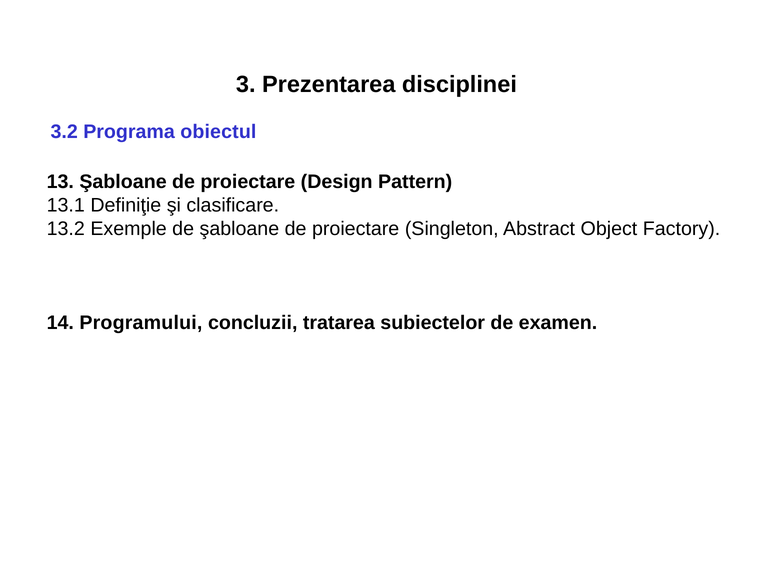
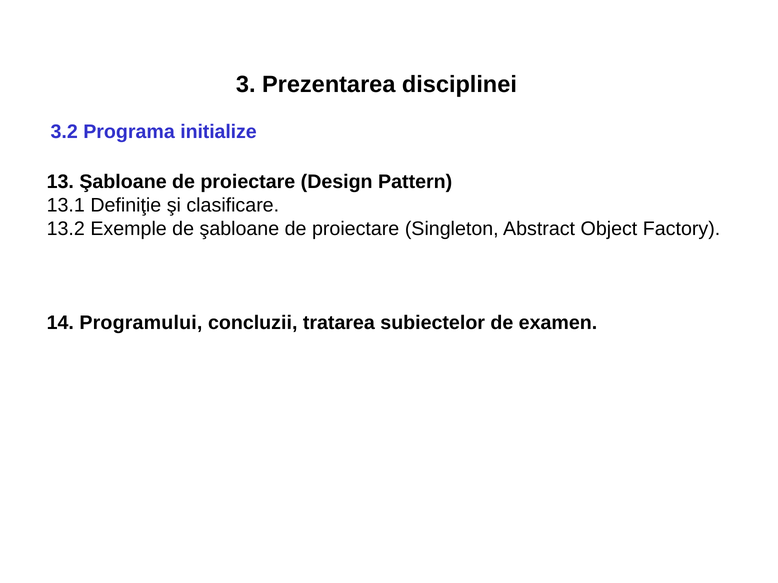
obiectul: obiectul -> initialize
